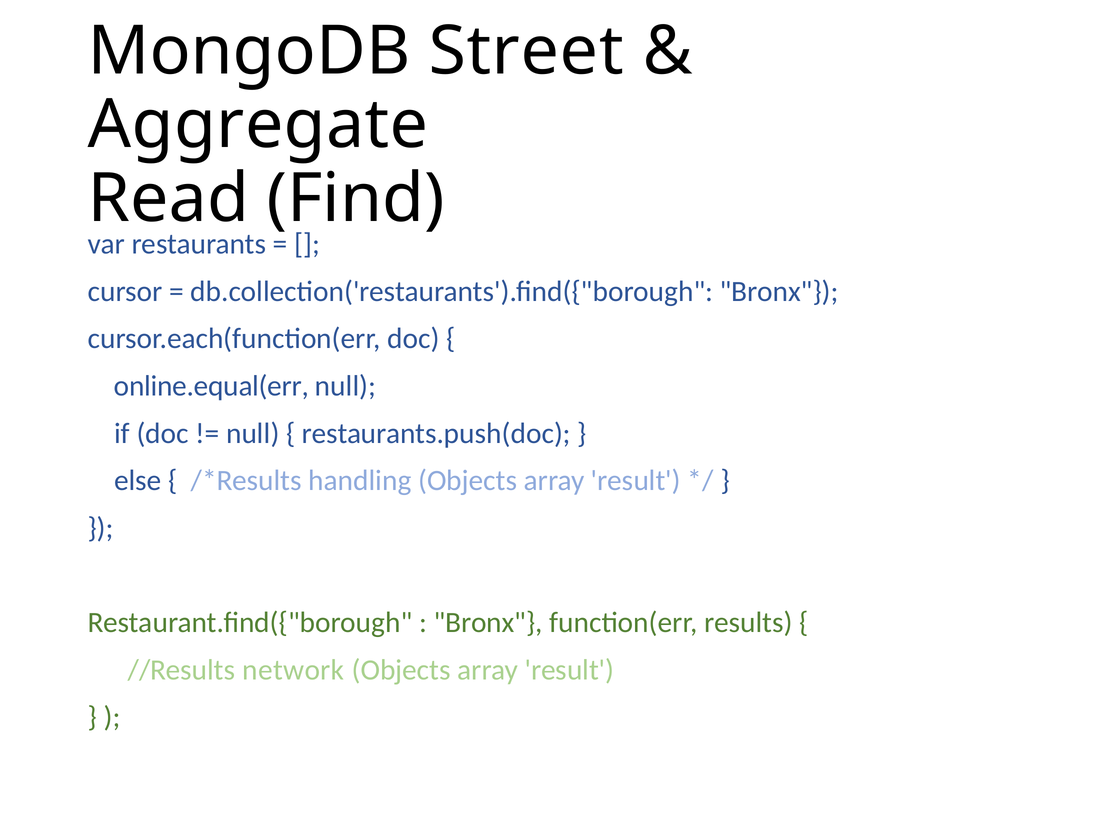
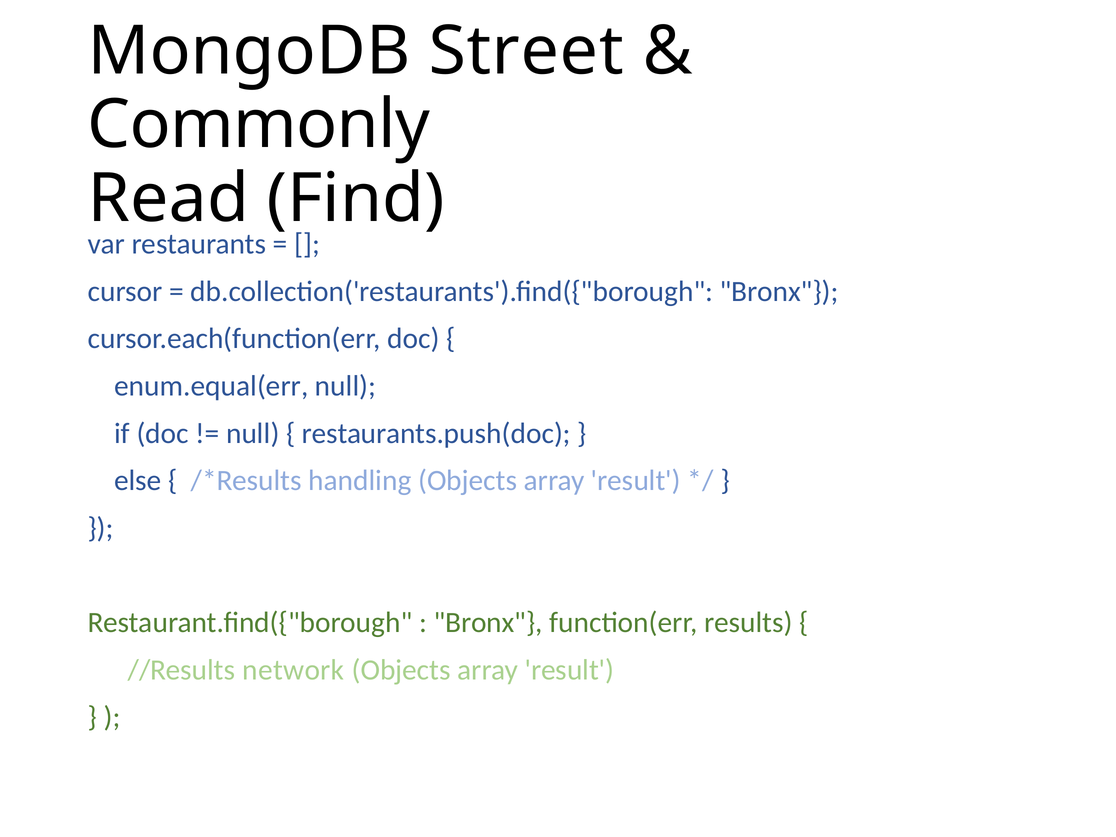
Aggregate: Aggregate -> Commonly
online.equal(err: online.equal(err -> enum.equal(err
